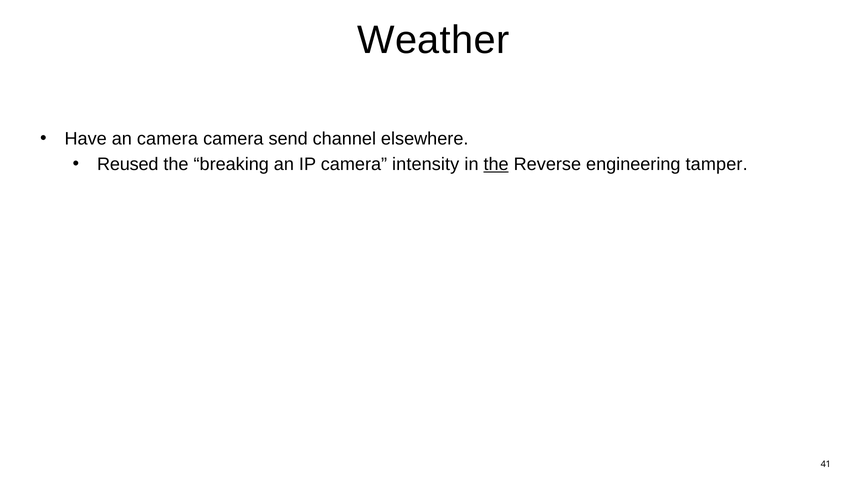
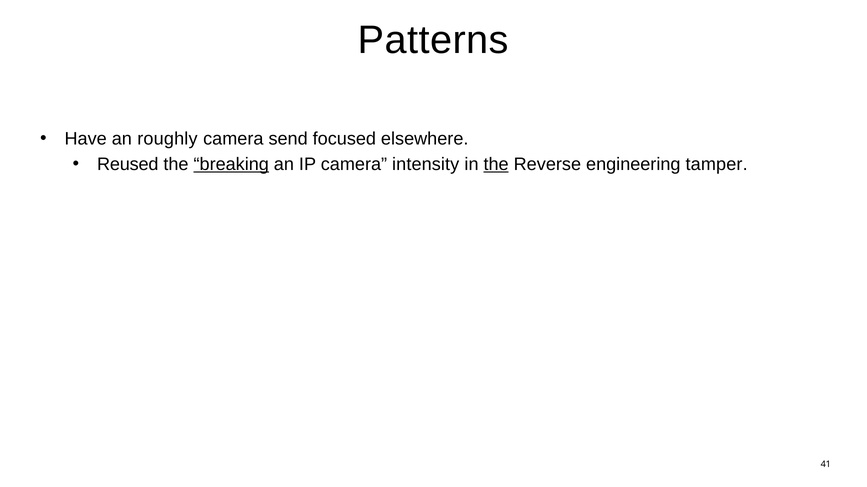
Weather: Weather -> Patterns
an camera: camera -> roughly
channel: channel -> focused
breaking underline: none -> present
